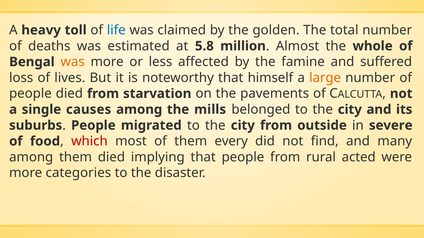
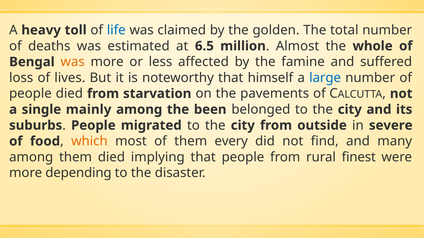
5.8: 5.8 -> 6.5
large colour: orange -> blue
causes: causes -> mainly
mills: mills -> been
which colour: red -> orange
acted: acted -> finest
categories: categories -> depending
